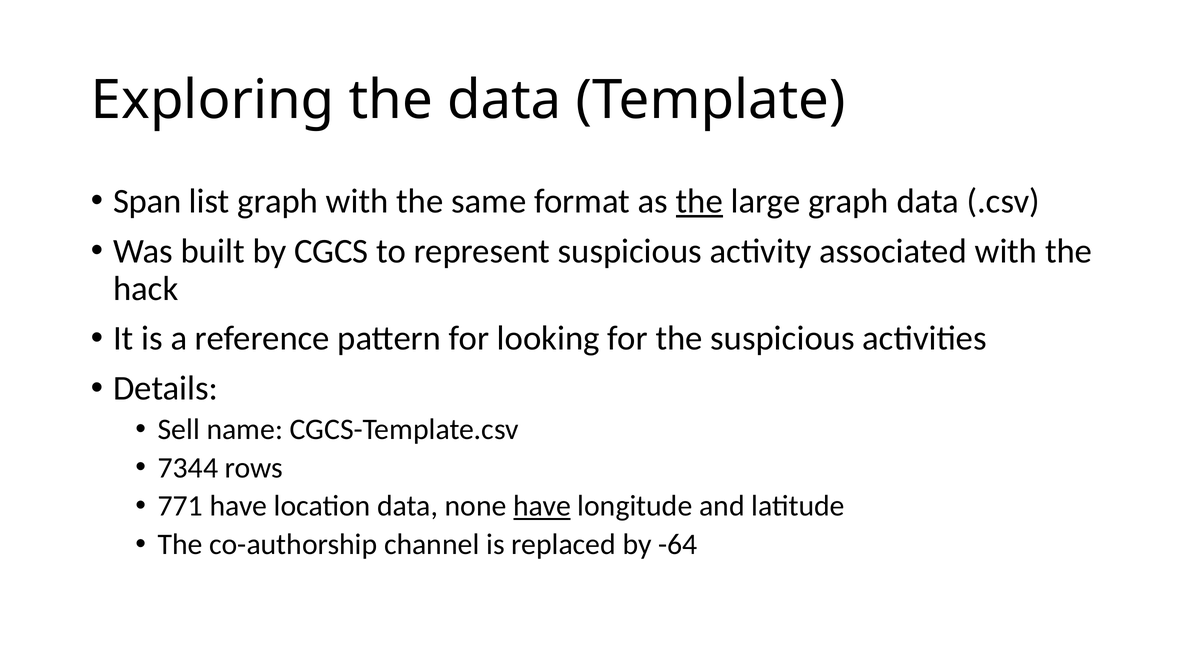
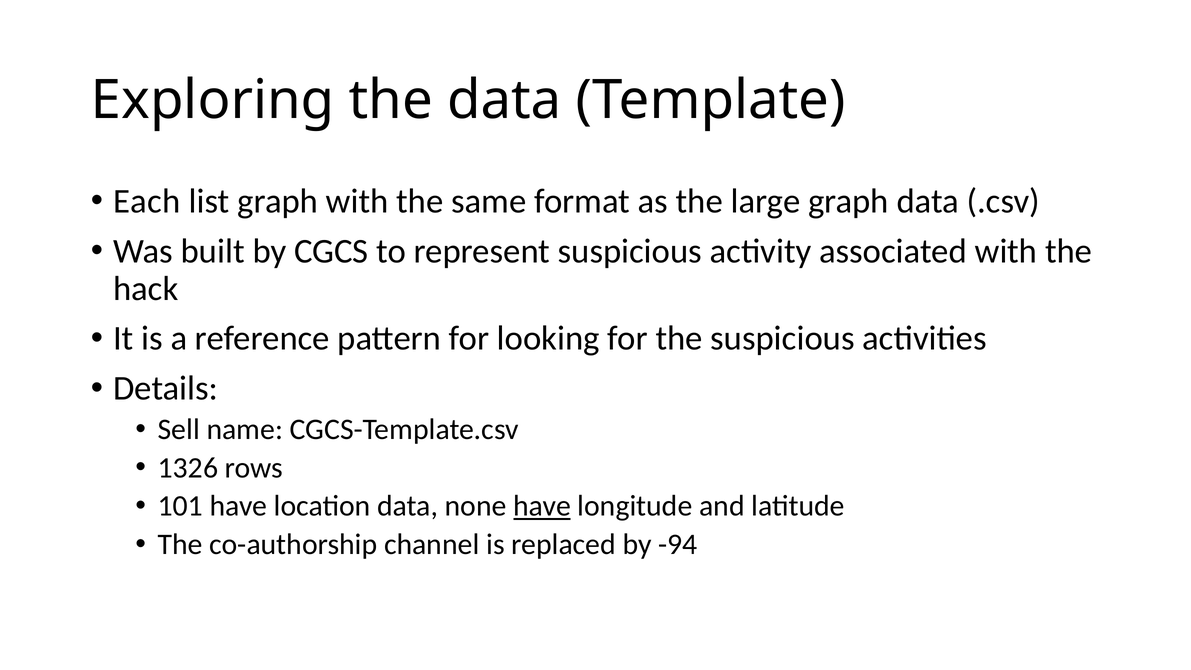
Span: Span -> Each
the at (699, 201) underline: present -> none
7344: 7344 -> 1326
771: 771 -> 101
-64: -64 -> -94
